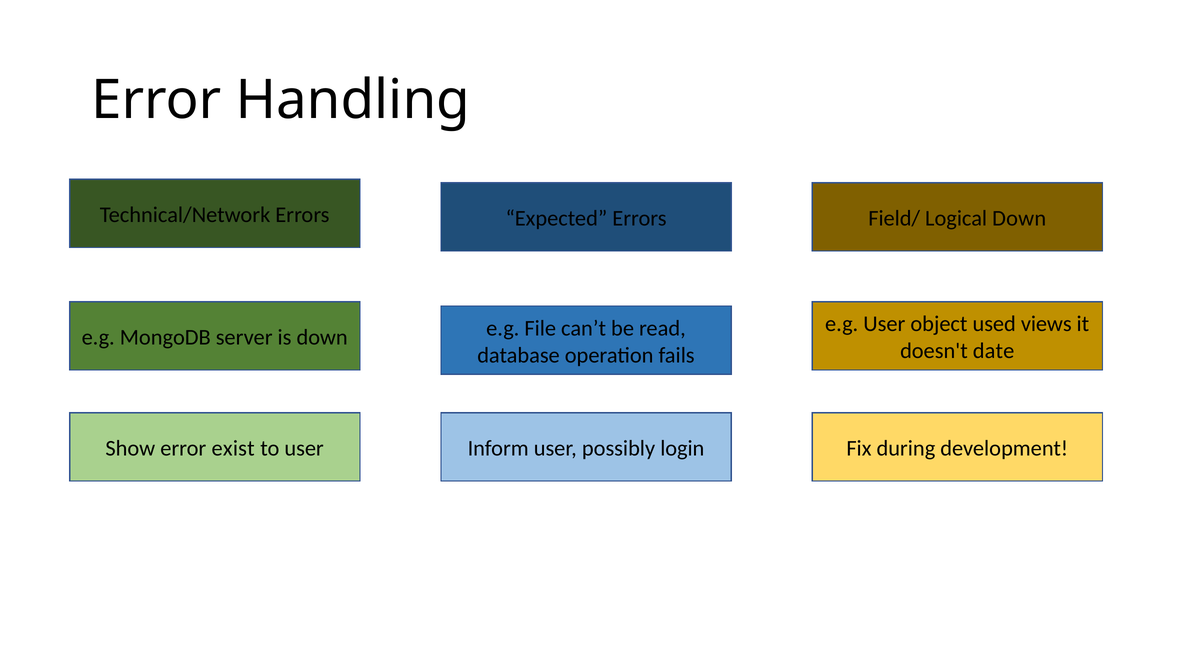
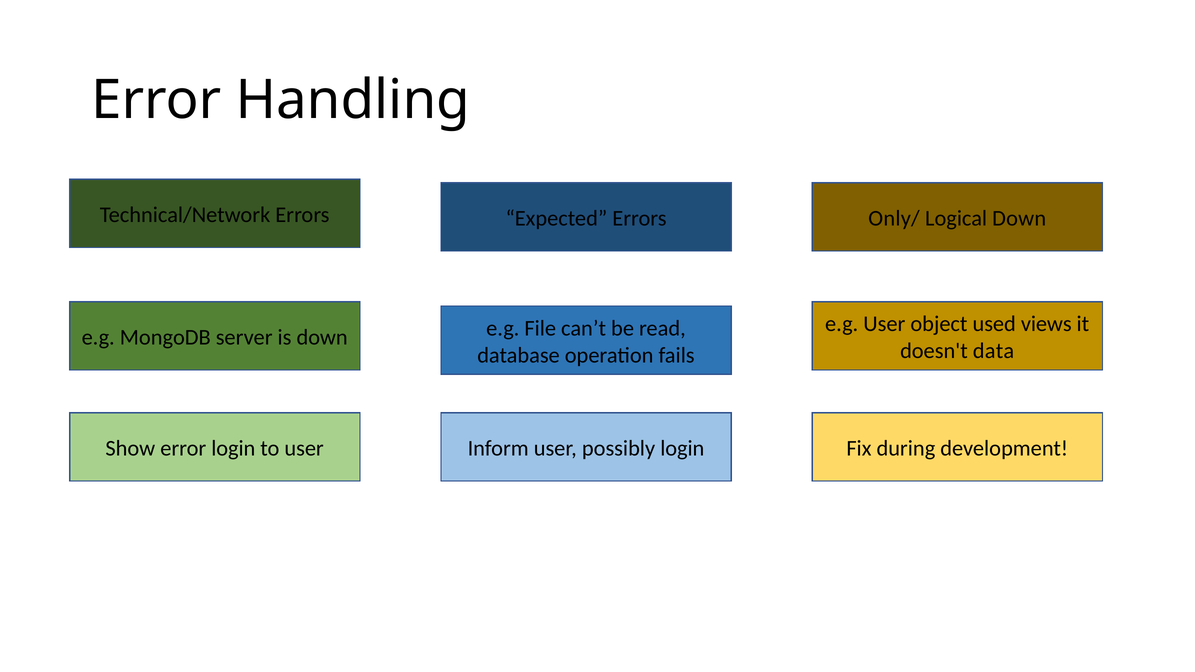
Field/: Field/ -> Only/
date: date -> data
error exist: exist -> login
